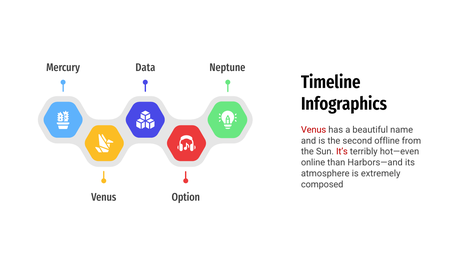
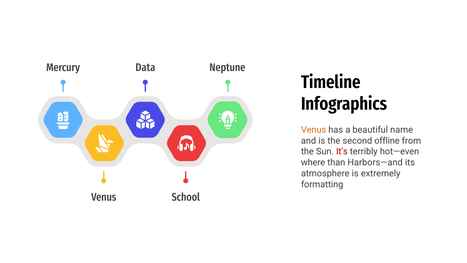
Venus at (314, 130) colour: red -> orange
online: online -> where
composed: composed -> formatting
Option: Option -> School
